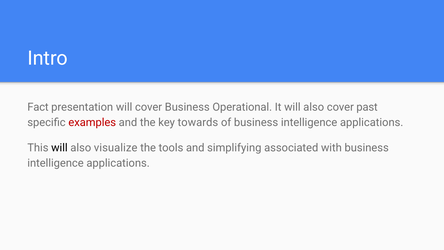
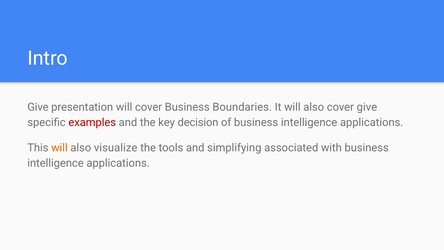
Fact at (38, 107): Fact -> Give
Operational: Operational -> Boundaries
cover past: past -> give
towards: towards -> decision
will at (59, 148) colour: black -> orange
